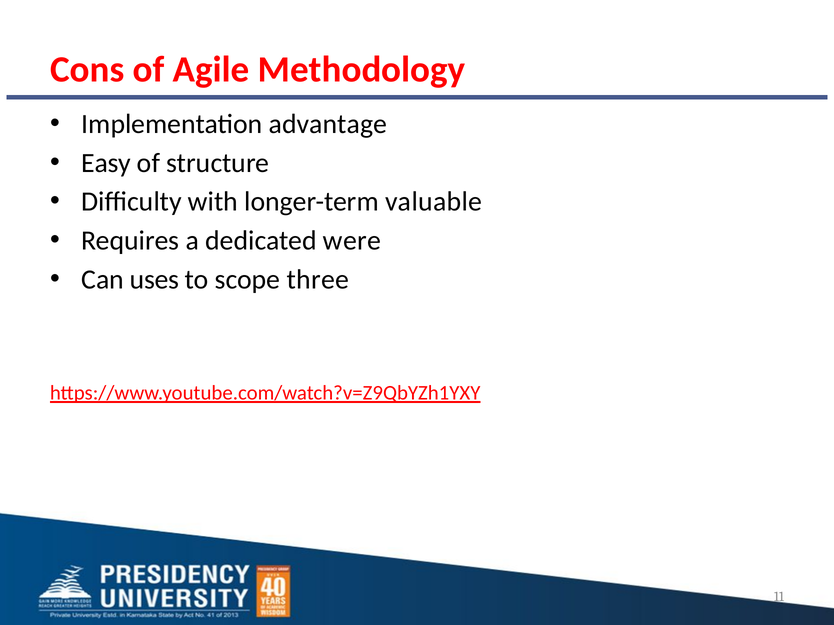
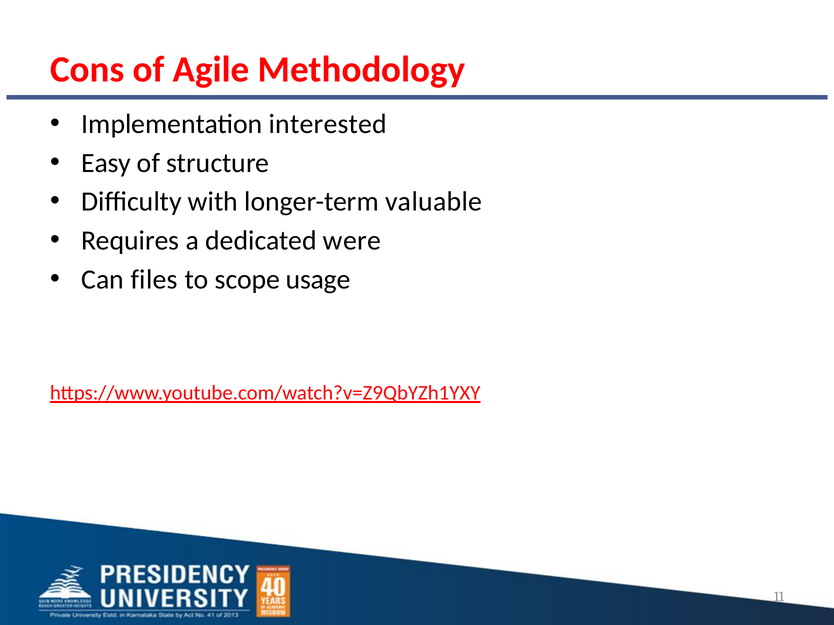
advantage: advantage -> interested
uses: uses -> files
three: three -> usage
